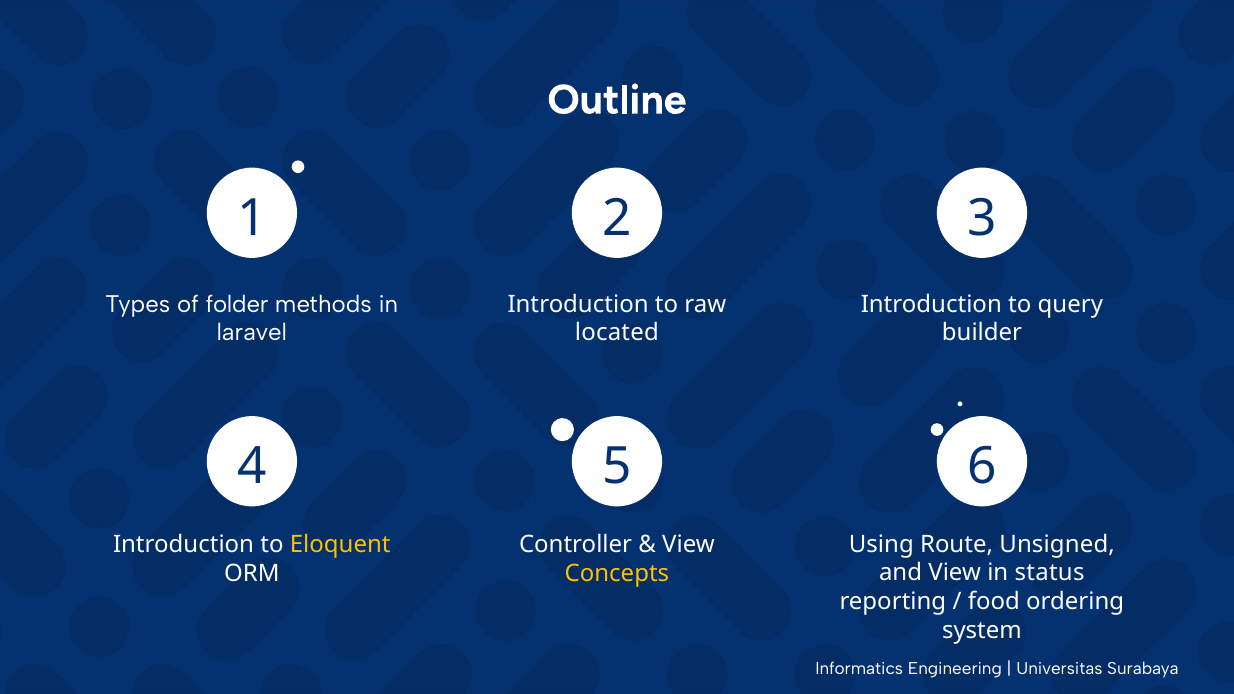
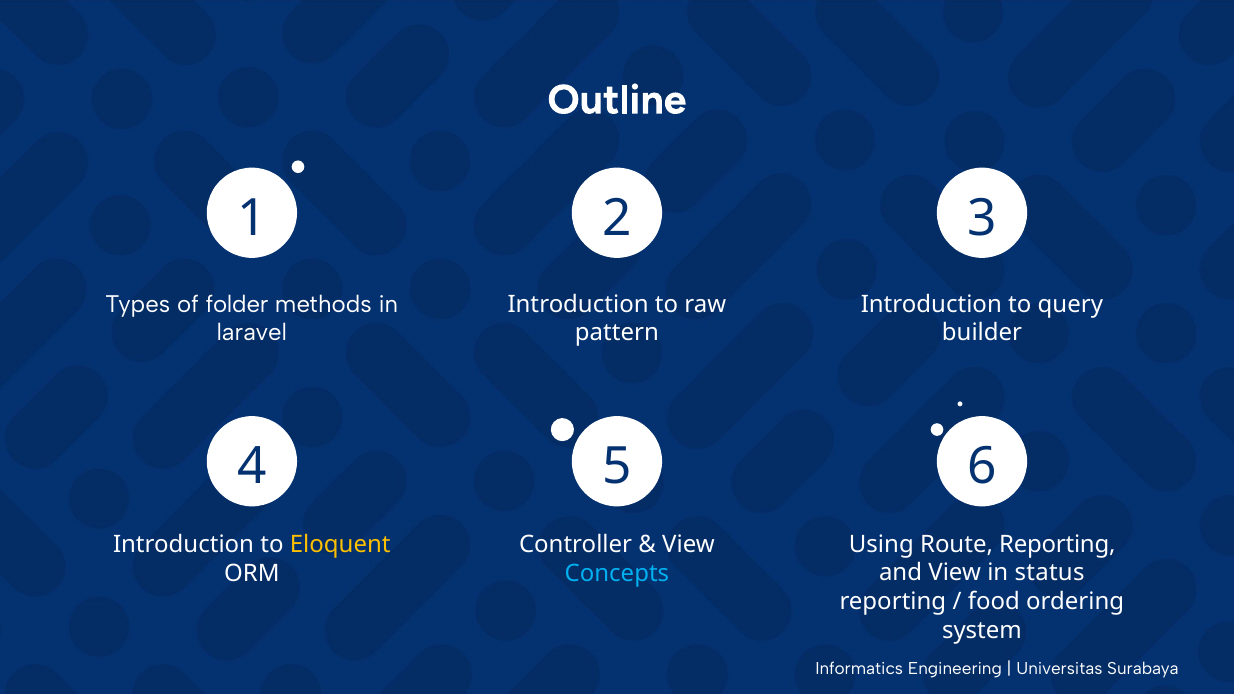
located: located -> pattern
Route Unsigned: Unsigned -> Reporting
Concepts colour: yellow -> light blue
